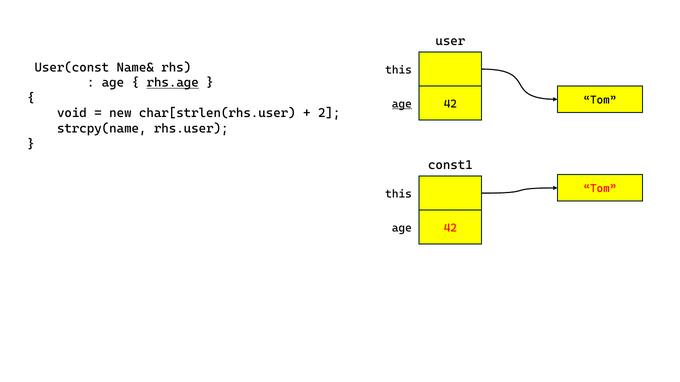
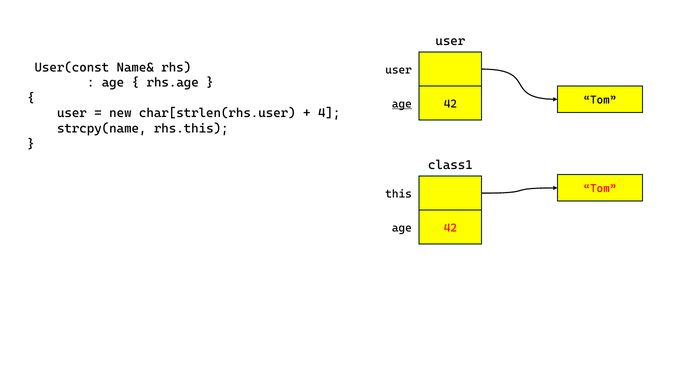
this at (399, 70): this -> user
rhs.age underline: present -> none
void at (72, 113): void -> user
2: 2 -> 4
rhs.user: rhs.user -> rhs.this
const1: const1 -> class1
